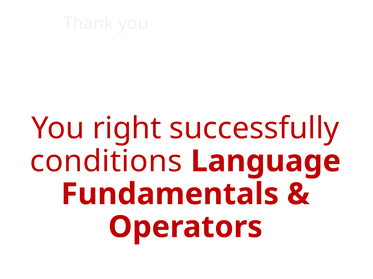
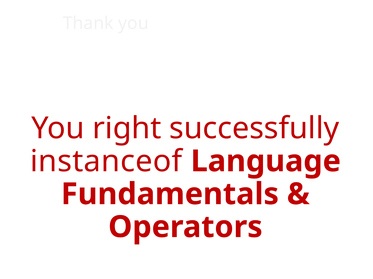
conditions: conditions -> instanceof
